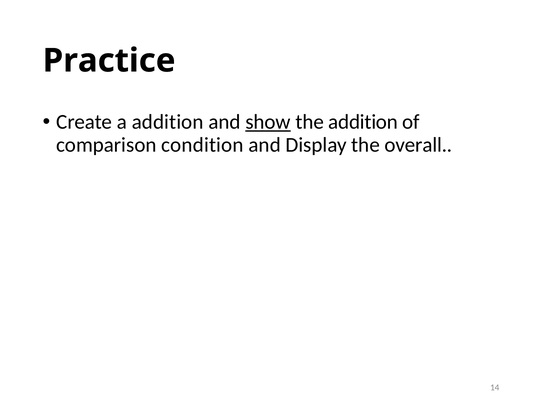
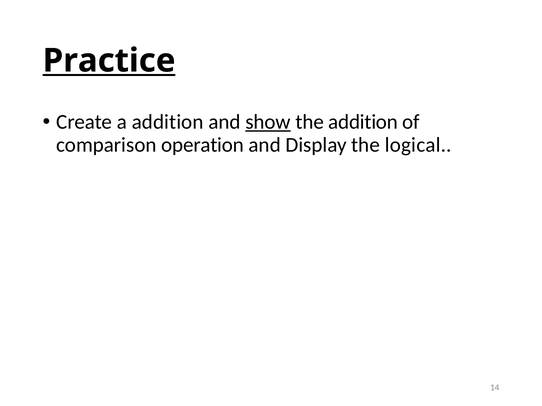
Practice underline: none -> present
condition: condition -> operation
overall: overall -> logical
